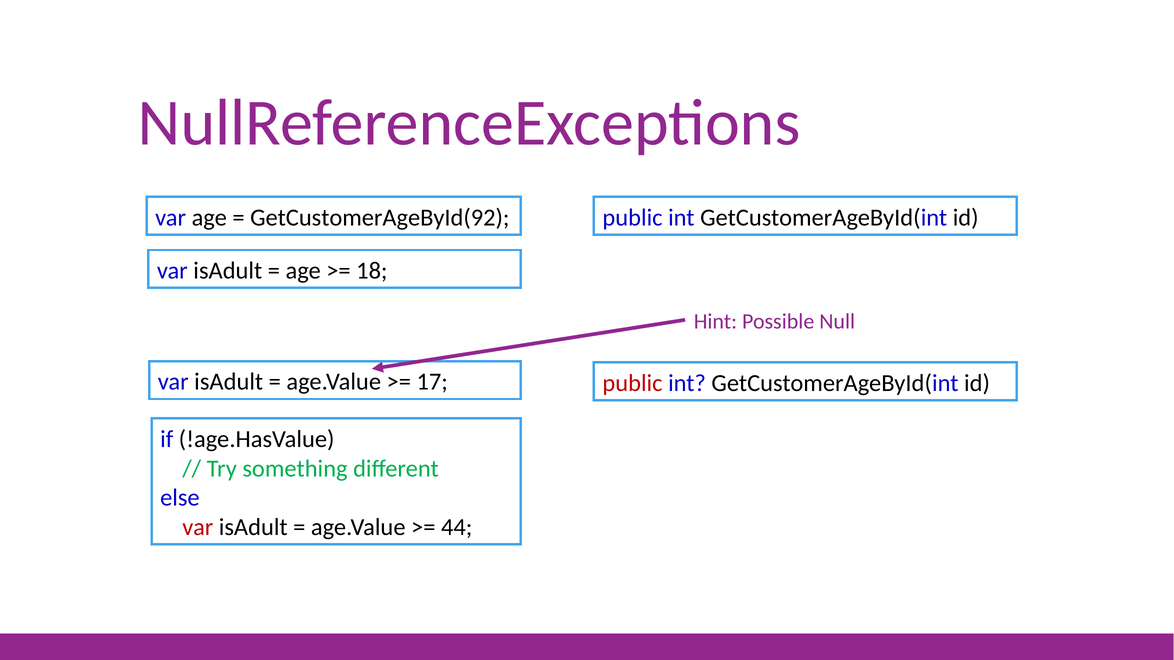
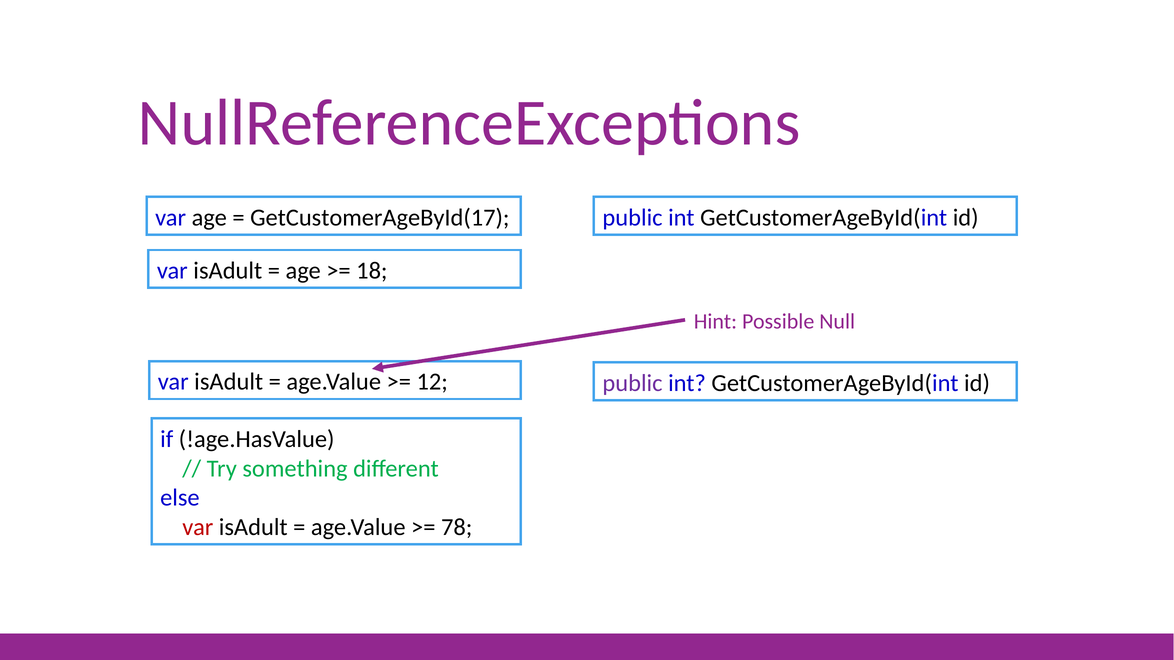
GetCustomerAgeById(92: GetCustomerAgeById(92 -> GetCustomerAgeById(17
17: 17 -> 12
public at (633, 383) colour: red -> purple
44: 44 -> 78
